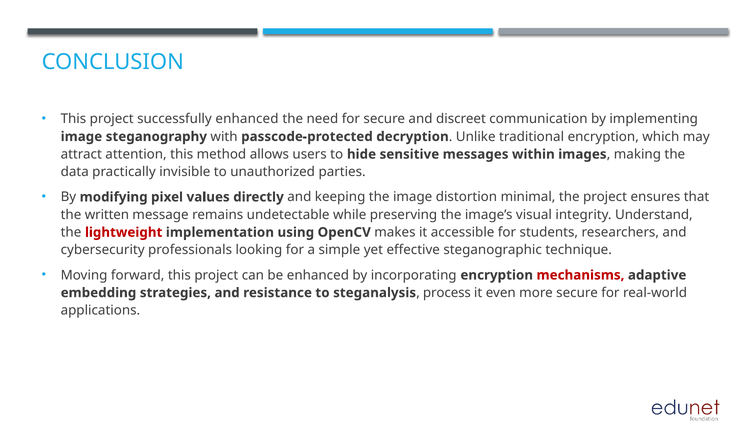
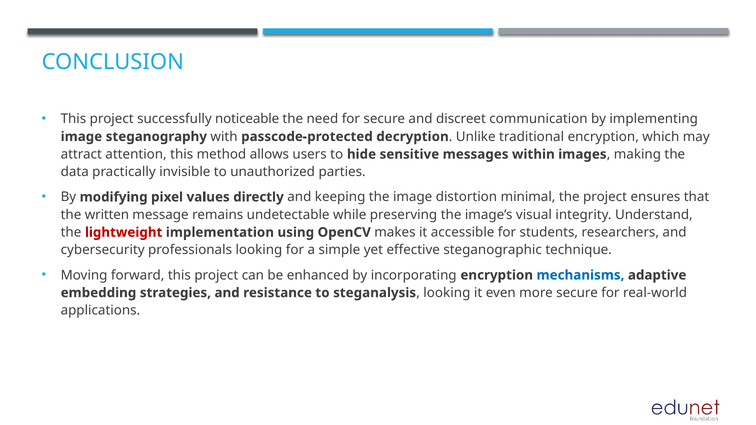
successfully enhanced: enhanced -> noticeable
mechanisms colour: red -> blue
steganalysis process: process -> looking
